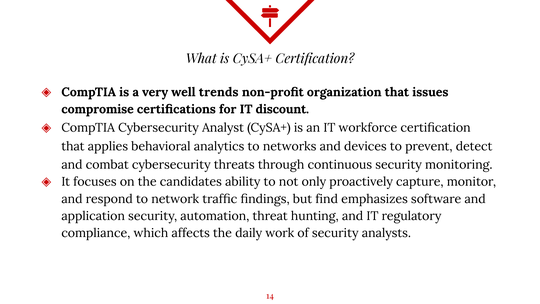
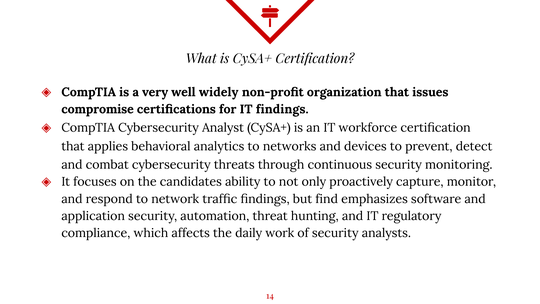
trends: trends -> widely
IT discount: discount -> findings
